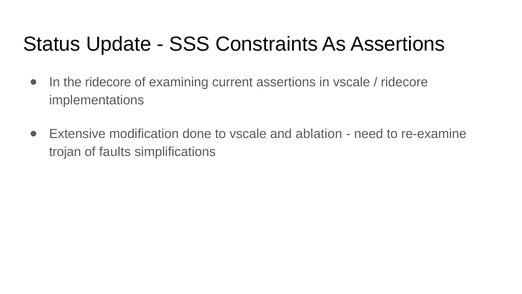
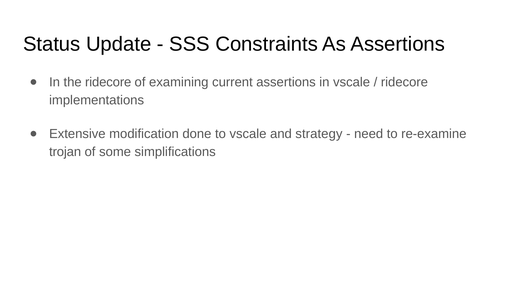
ablation: ablation -> strategy
faults: faults -> some
